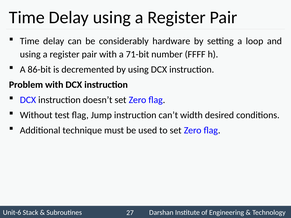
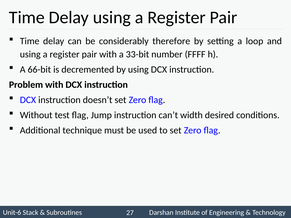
hardware: hardware -> therefore
71-bit: 71-bit -> 33-bit
86-bit: 86-bit -> 66-bit
